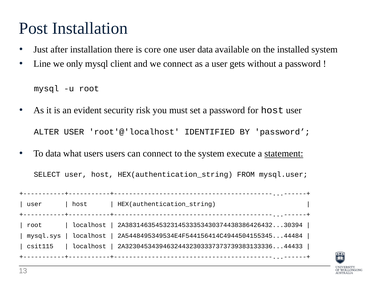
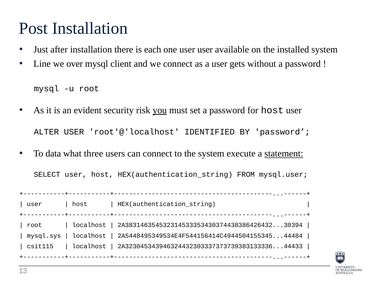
core: core -> each
user data: data -> user
only: only -> over
you underline: none -> present
what users: users -> three
